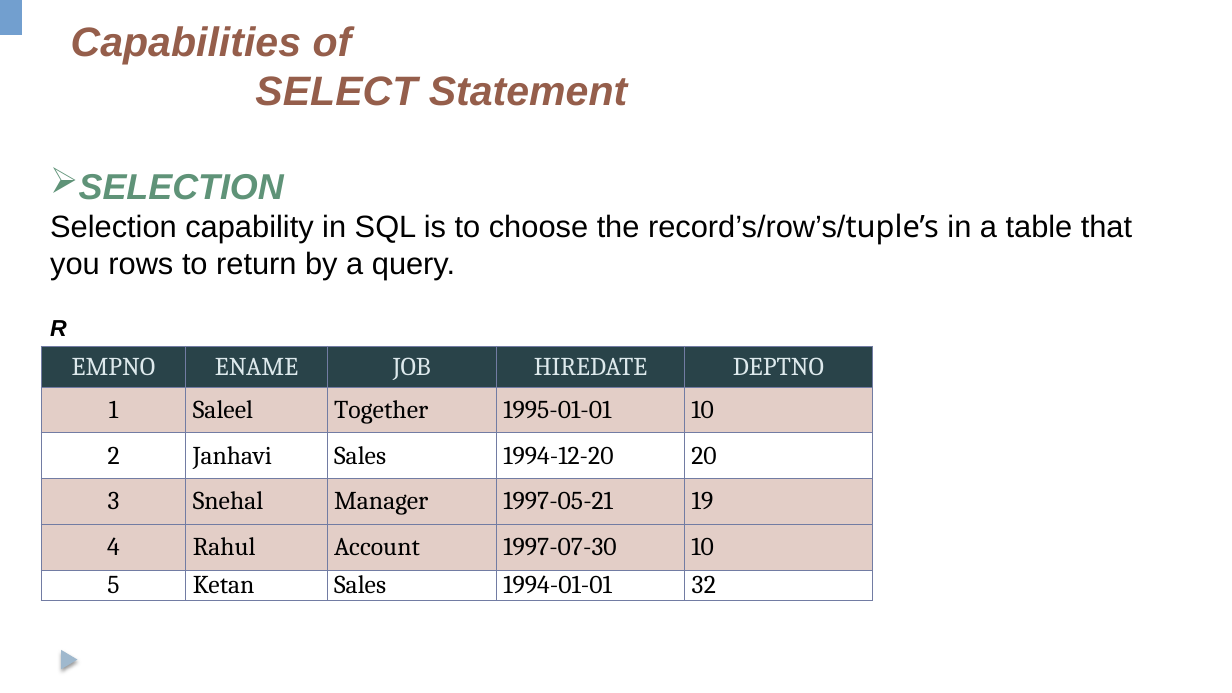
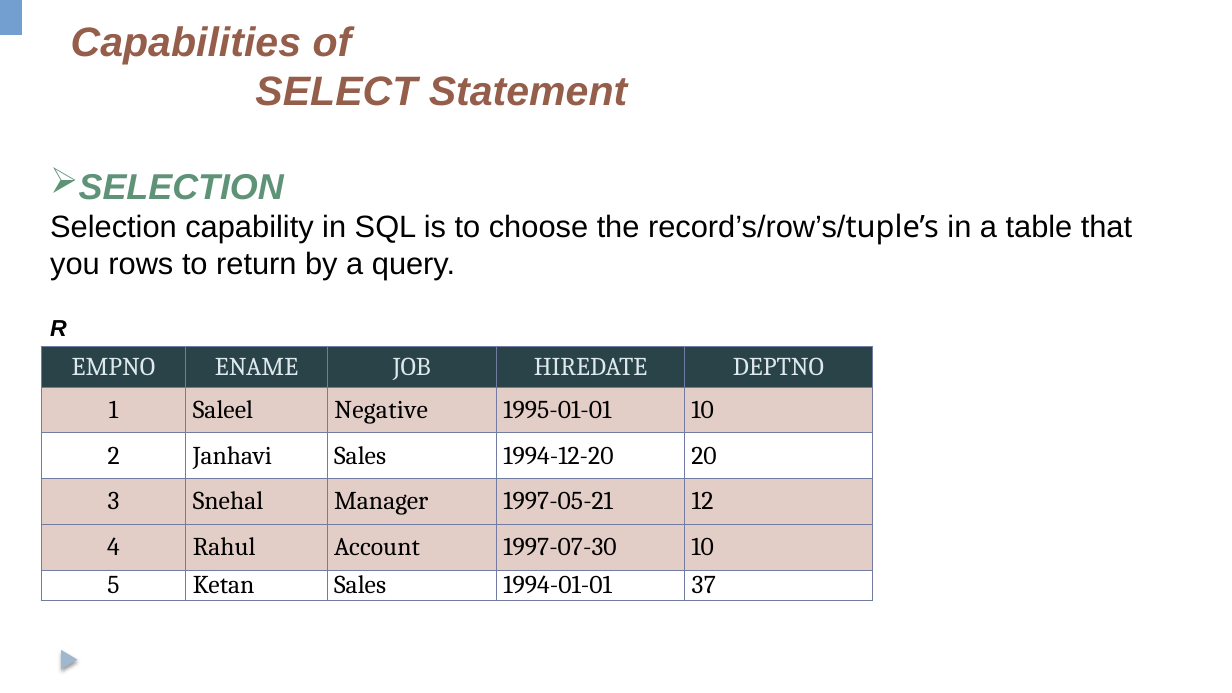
Together: Together -> Negative
19: 19 -> 12
32: 32 -> 37
